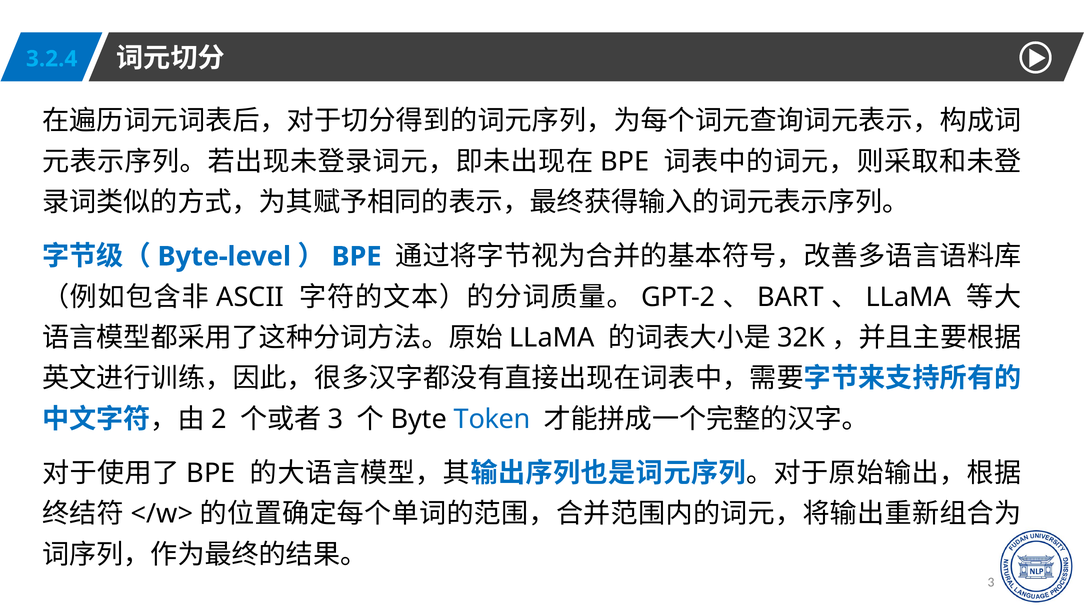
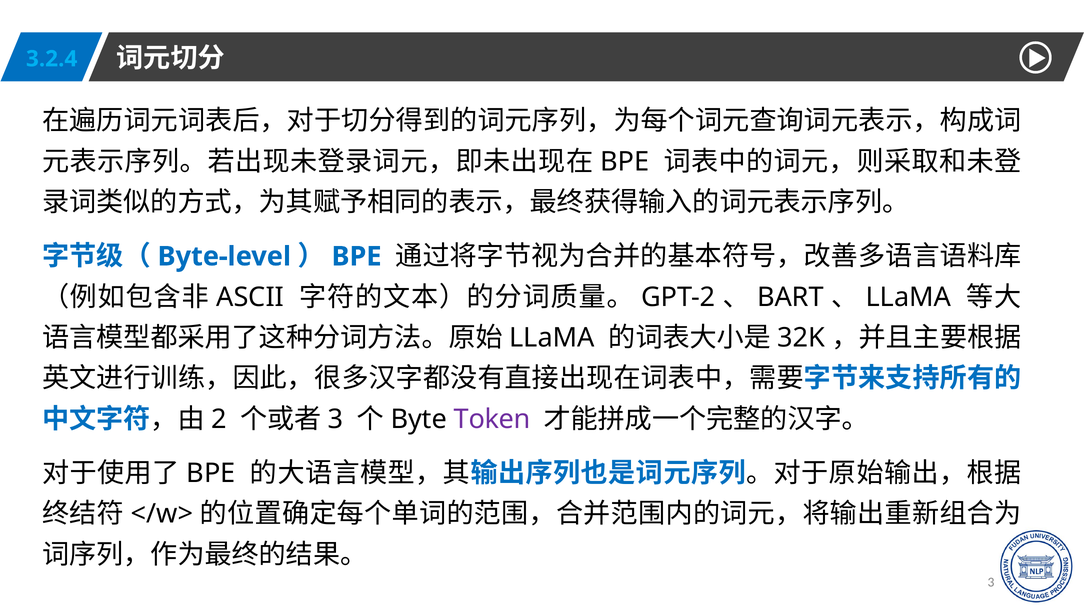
Token colour: blue -> purple
